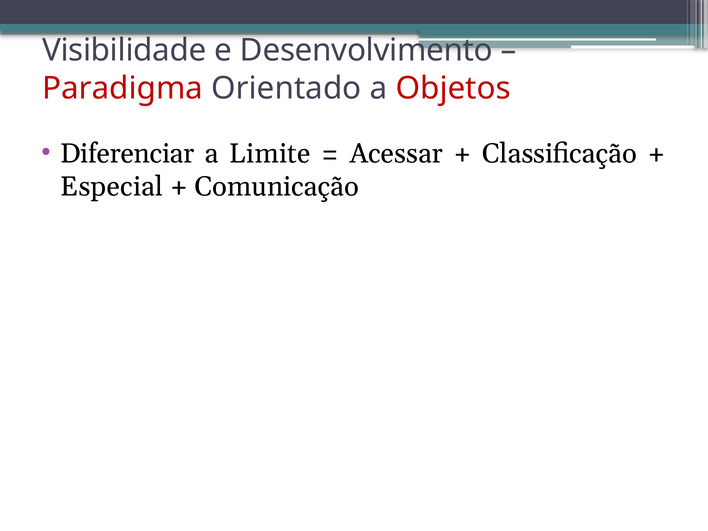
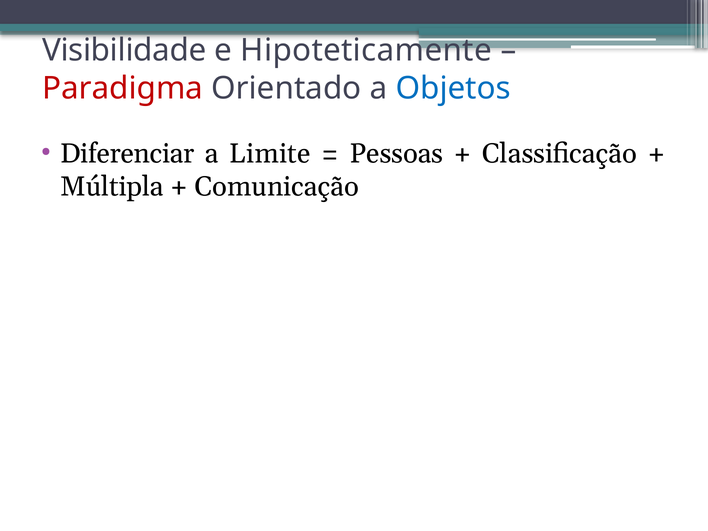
Desenvolvimento: Desenvolvimento -> Hipoteticamente
Objetos colour: red -> blue
Acessar: Acessar -> Pessoas
Especial: Especial -> Múltipla
